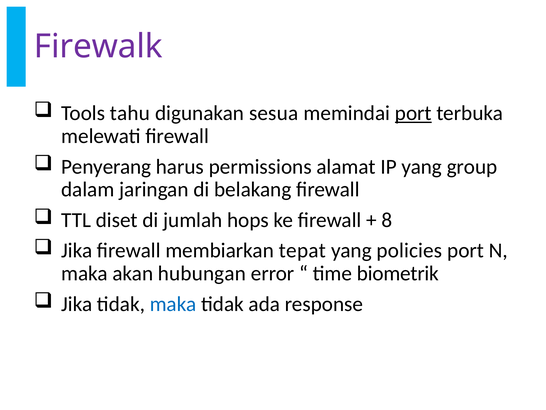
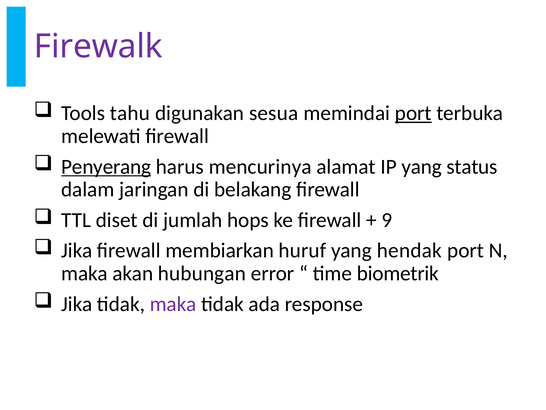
Penyerang underline: none -> present
permissions: permissions -> mencurinya
group: group -> status
8: 8 -> 9
tepat: tepat -> huruf
policies: policies -> hendak
maka at (173, 304) colour: blue -> purple
